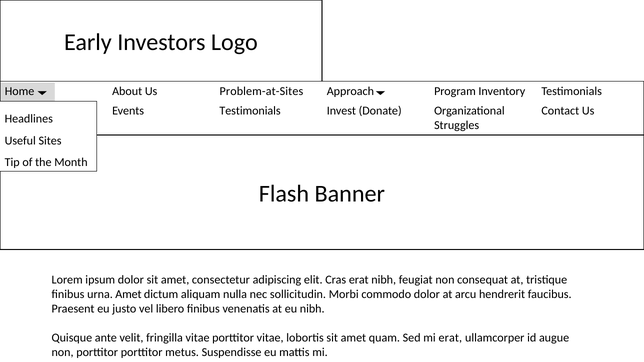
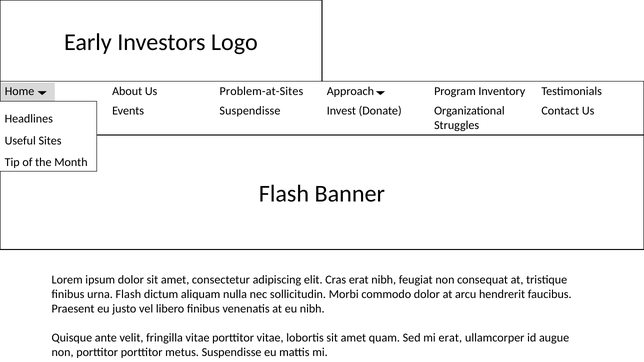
Events Testimonials: Testimonials -> Suspendisse
urna Amet: Amet -> Flash
